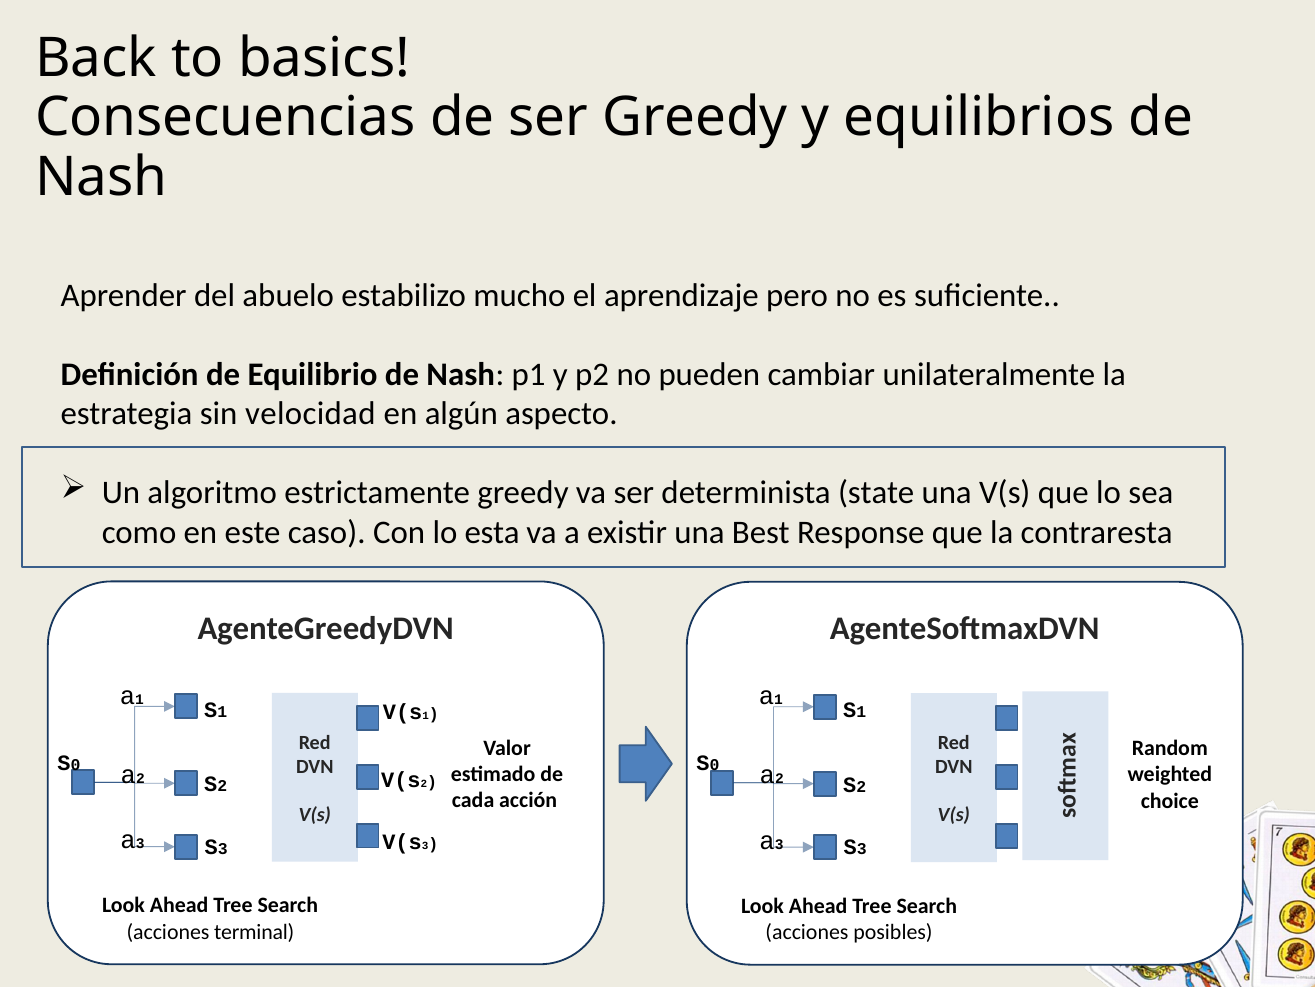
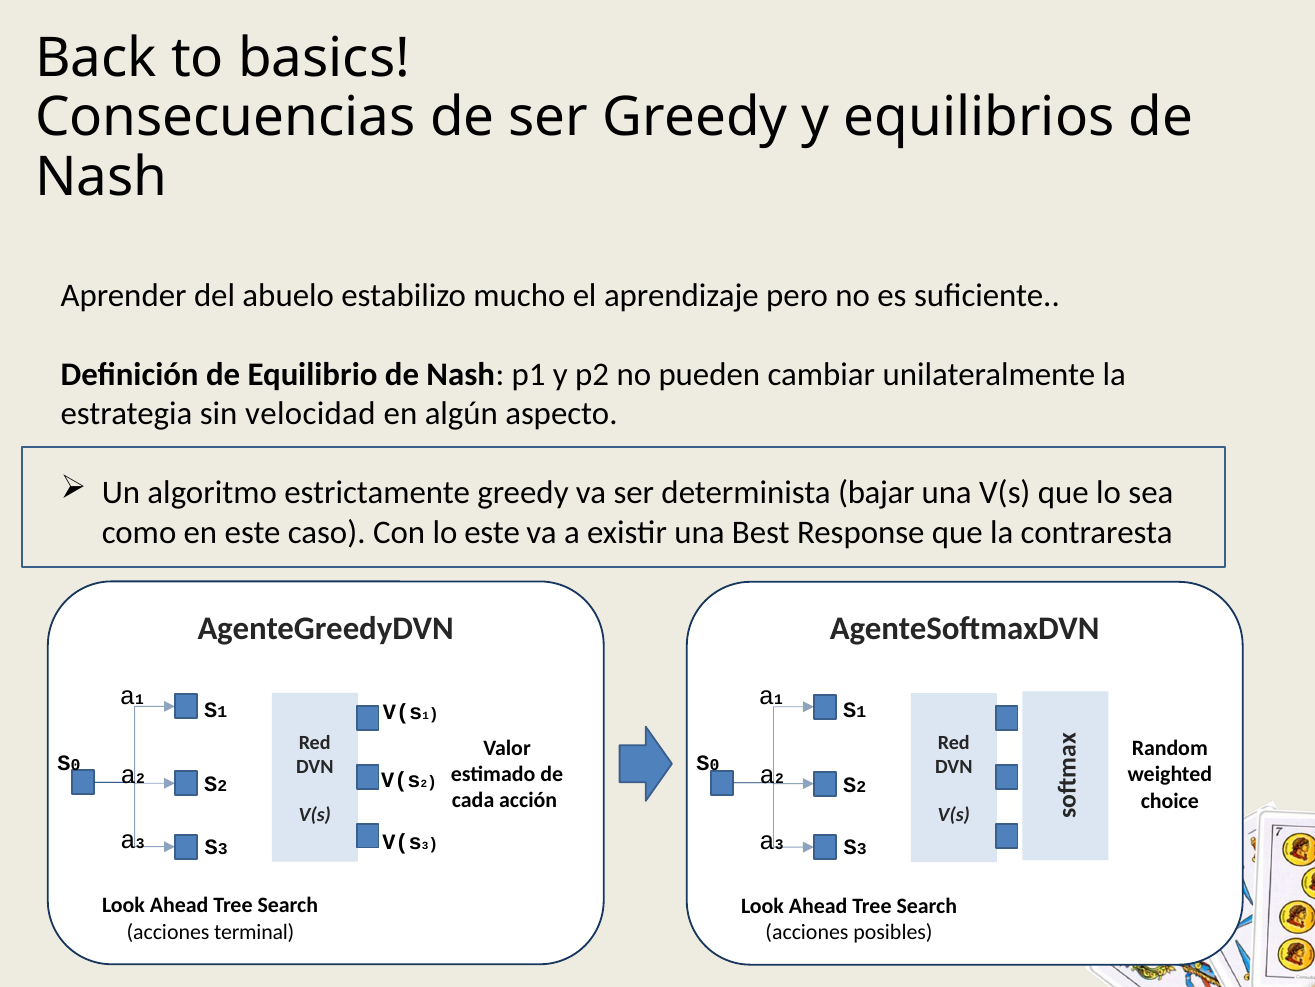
state: state -> bajar
lo esta: esta -> este
